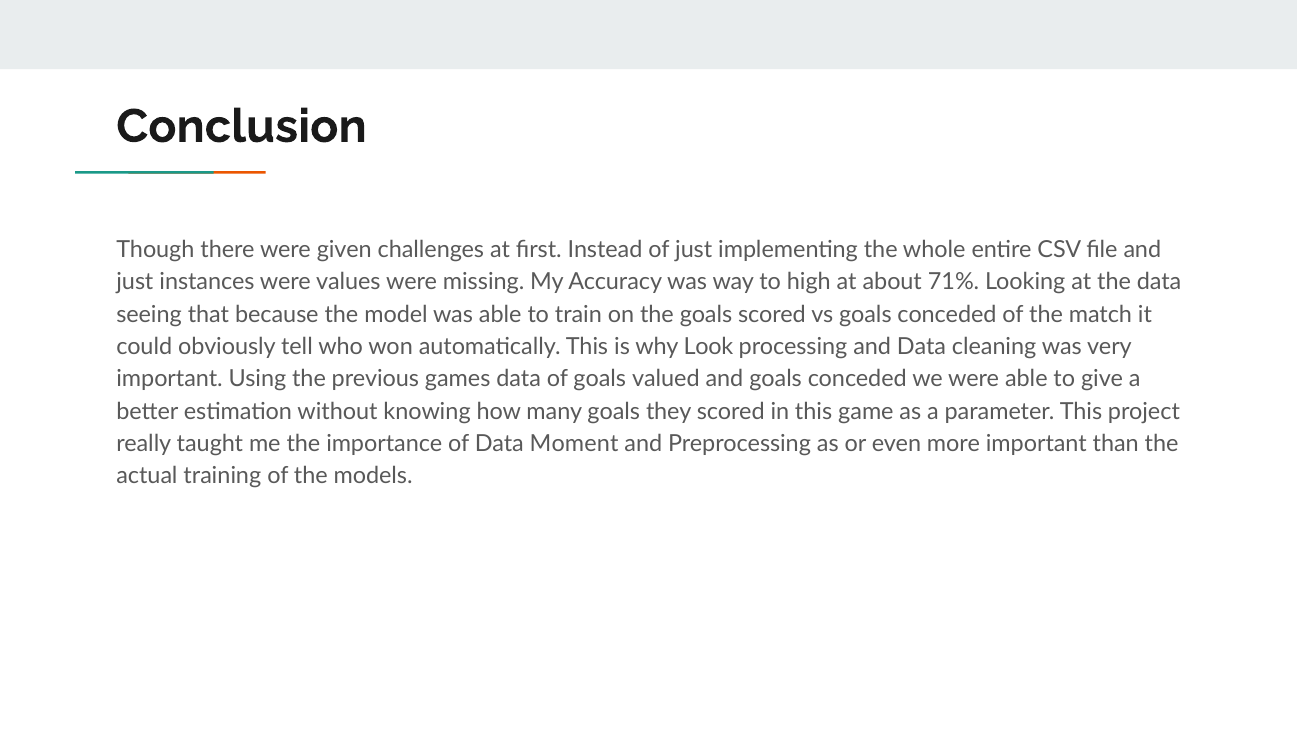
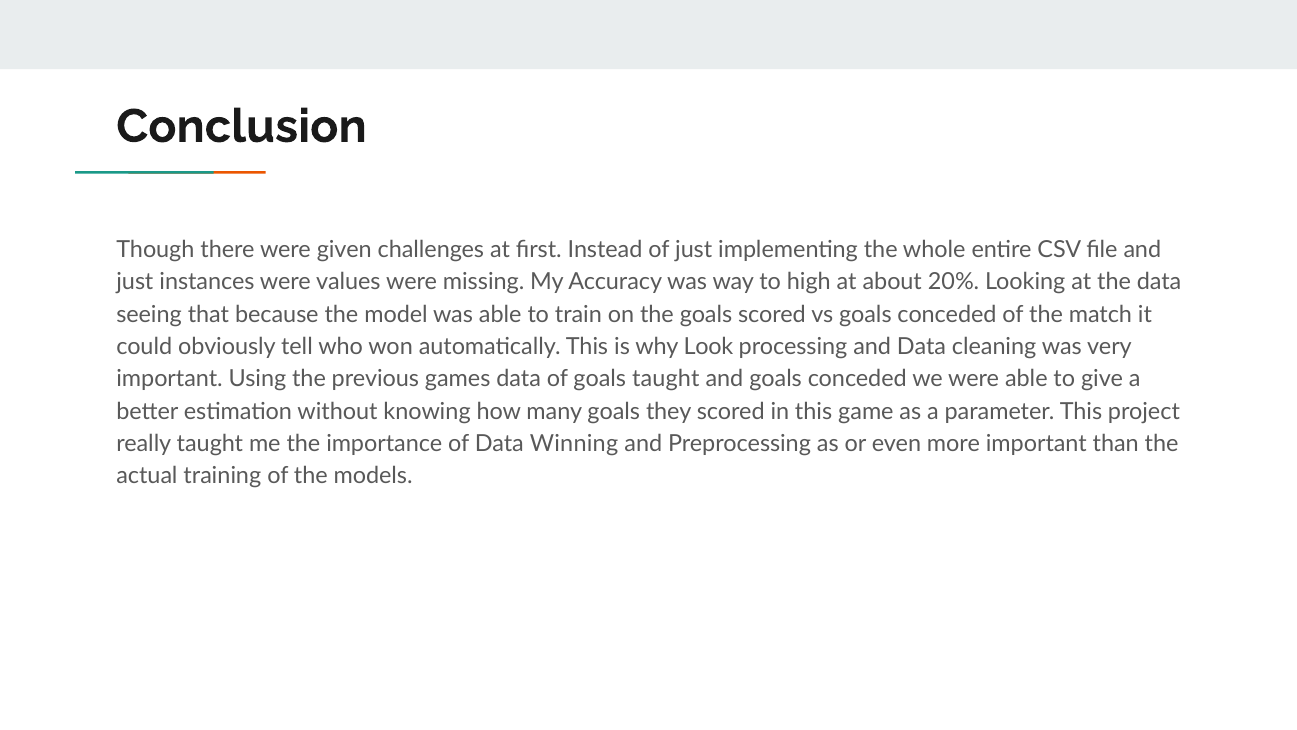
71%: 71% -> 20%
goals valued: valued -> taught
Moment: Moment -> Winning
